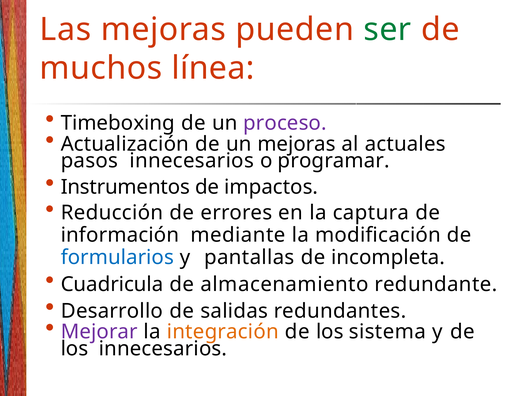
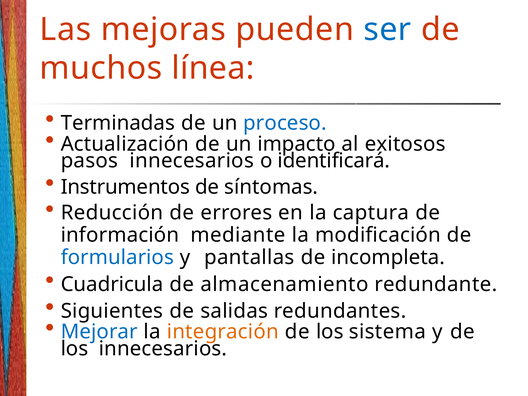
ser colour: green -> blue
Timeboxing: Timeboxing -> Terminadas
proceso colour: purple -> blue
un mejoras: mejoras -> impacto
actuales: actuales -> exitosos
programar: programar -> identificará
impactos: impactos -> síntomas
Desarrollo: Desarrollo -> Siguientes
Mejorar colour: purple -> blue
